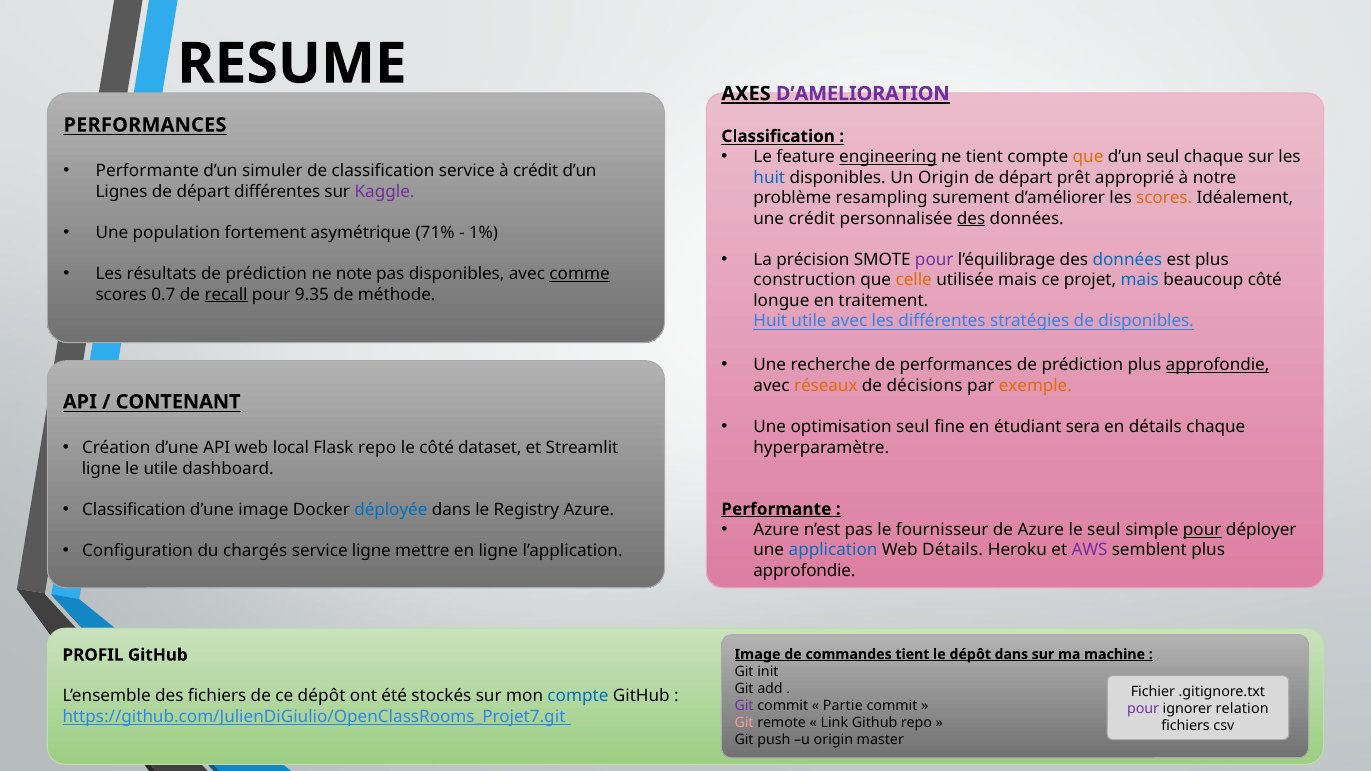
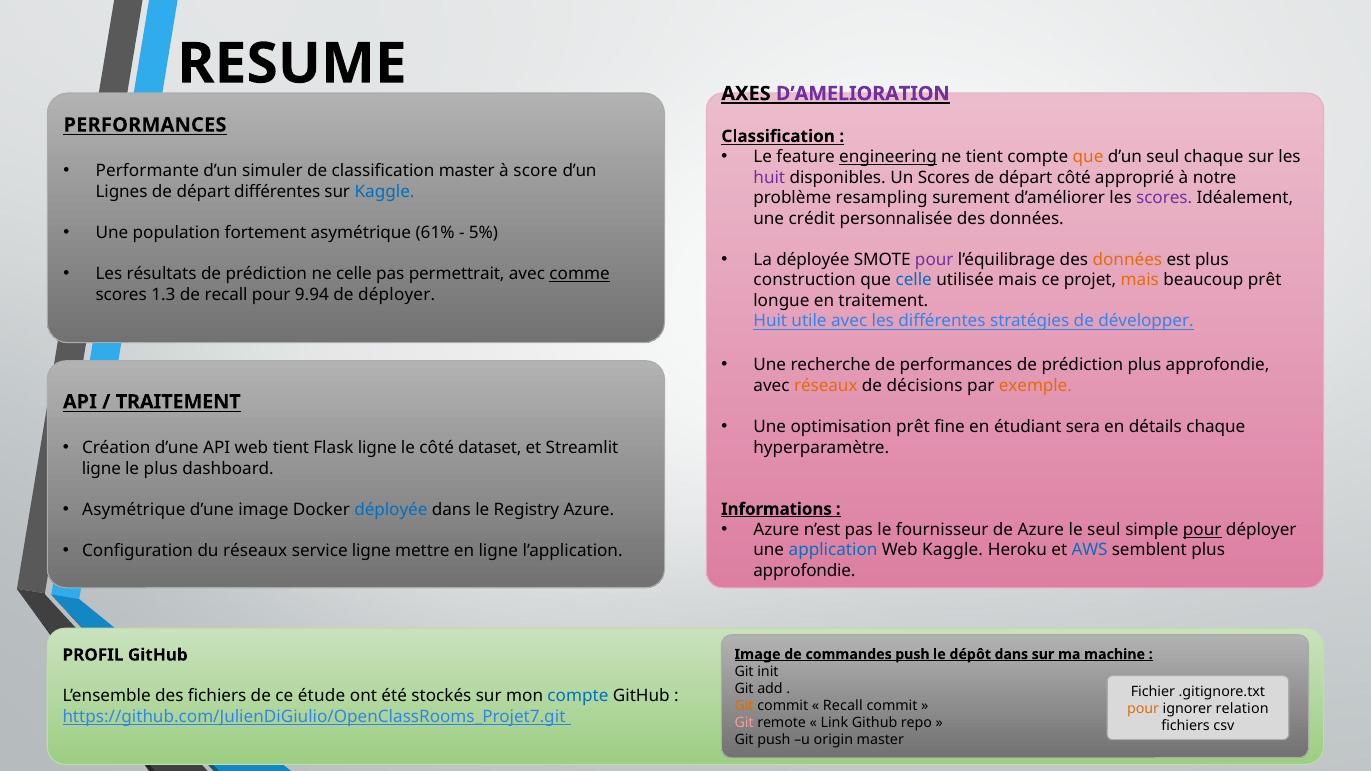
classification service: service -> master
à crédit: crédit -> score
huit at (769, 177) colour: blue -> purple
Un Origin: Origin -> Scores
départ prêt: prêt -> côté
Kaggle at (385, 192) colour: purple -> blue
scores at (1164, 198) colour: orange -> purple
des at (971, 219) underline: present -> none
71%: 71% -> 61%
1%: 1% -> 5%
La précision: précision -> déployée
données at (1127, 260) colour: blue -> orange
ne note: note -> celle
pas disponibles: disponibles -> permettrait
celle at (914, 280) colour: orange -> blue
mais at (1140, 280) colour: blue -> orange
beaucoup côté: côté -> prêt
0.7: 0.7 -> 1.3
recall at (226, 294) underline: present -> none
9.35: 9.35 -> 9.94
de méthode: méthode -> déployer
de disponibles: disponibles -> développer
approfondie at (1218, 365) underline: present -> none
CONTENANT at (178, 402): CONTENANT -> TRAITEMENT
optimisation seul: seul -> prêt
web local: local -> tient
Flask repo: repo -> ligne
le utile: utile -> plus
Classification at (134, 510): Classification -> Asymétrique
Performante at (776, 509): Performante -> Informations
du chargés: chargés -> réseaux
Web Détails: Détails -> Kaggle
AWS colour: purple -> blue
commandes tient: tient -> push
ce dépôt: dépôt -> étude
Git at (744, 706) colour: purple -> orange
Partie at (843, 706): Partie -> Recall
pour at (1143, 709) colour: purple -> orange
